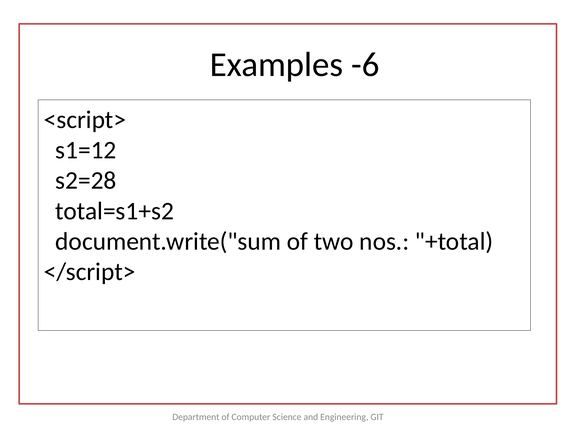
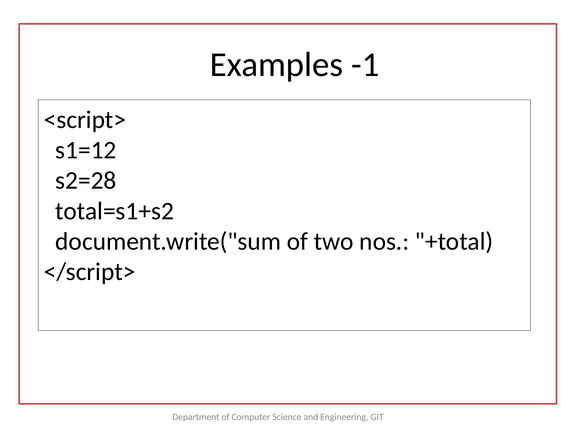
-6: -6 -> -1
